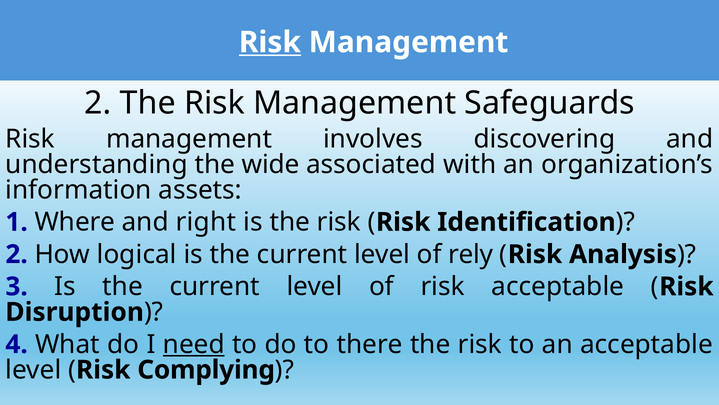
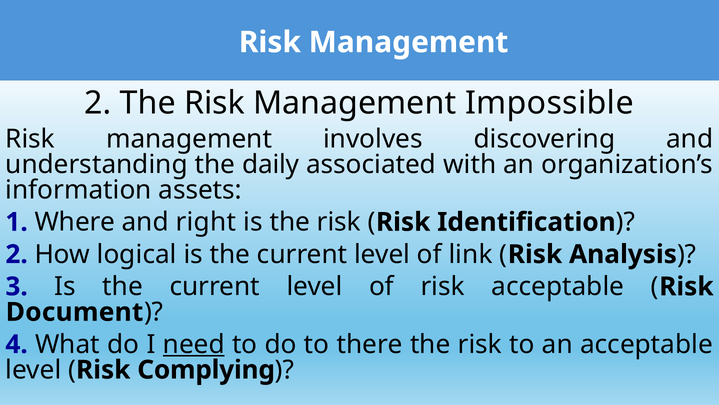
Risk at (270, 42) underline: present -> none
Safeguards: Safeguards -> Impossible
wide: wide -> daily
rely: rely -> link
Disruption: Disruption -> Document
